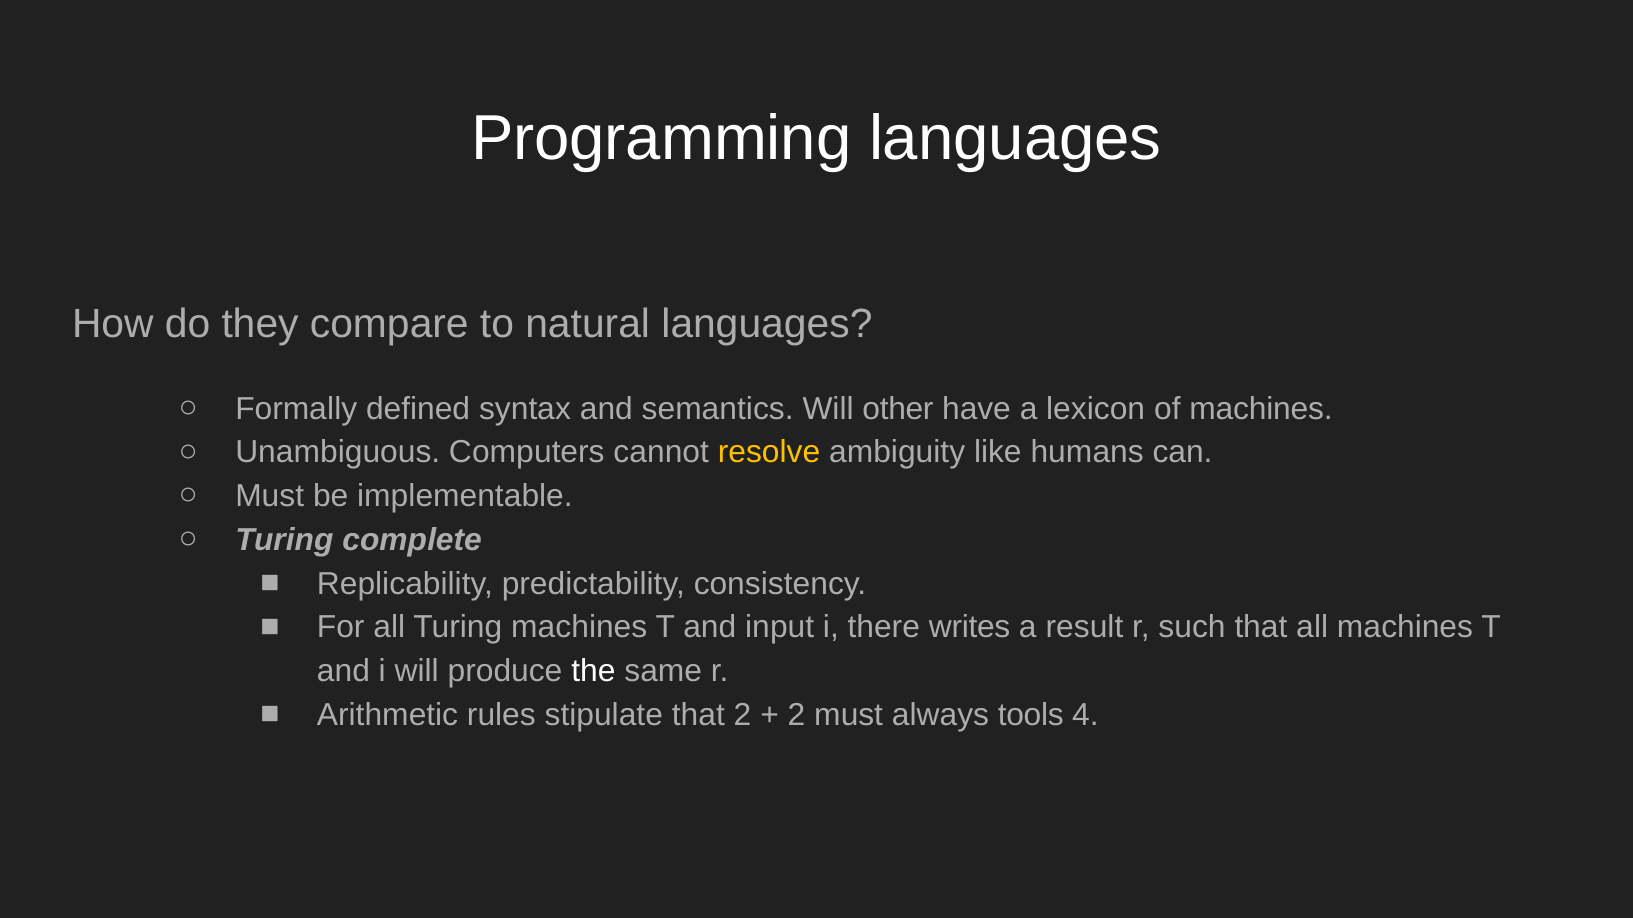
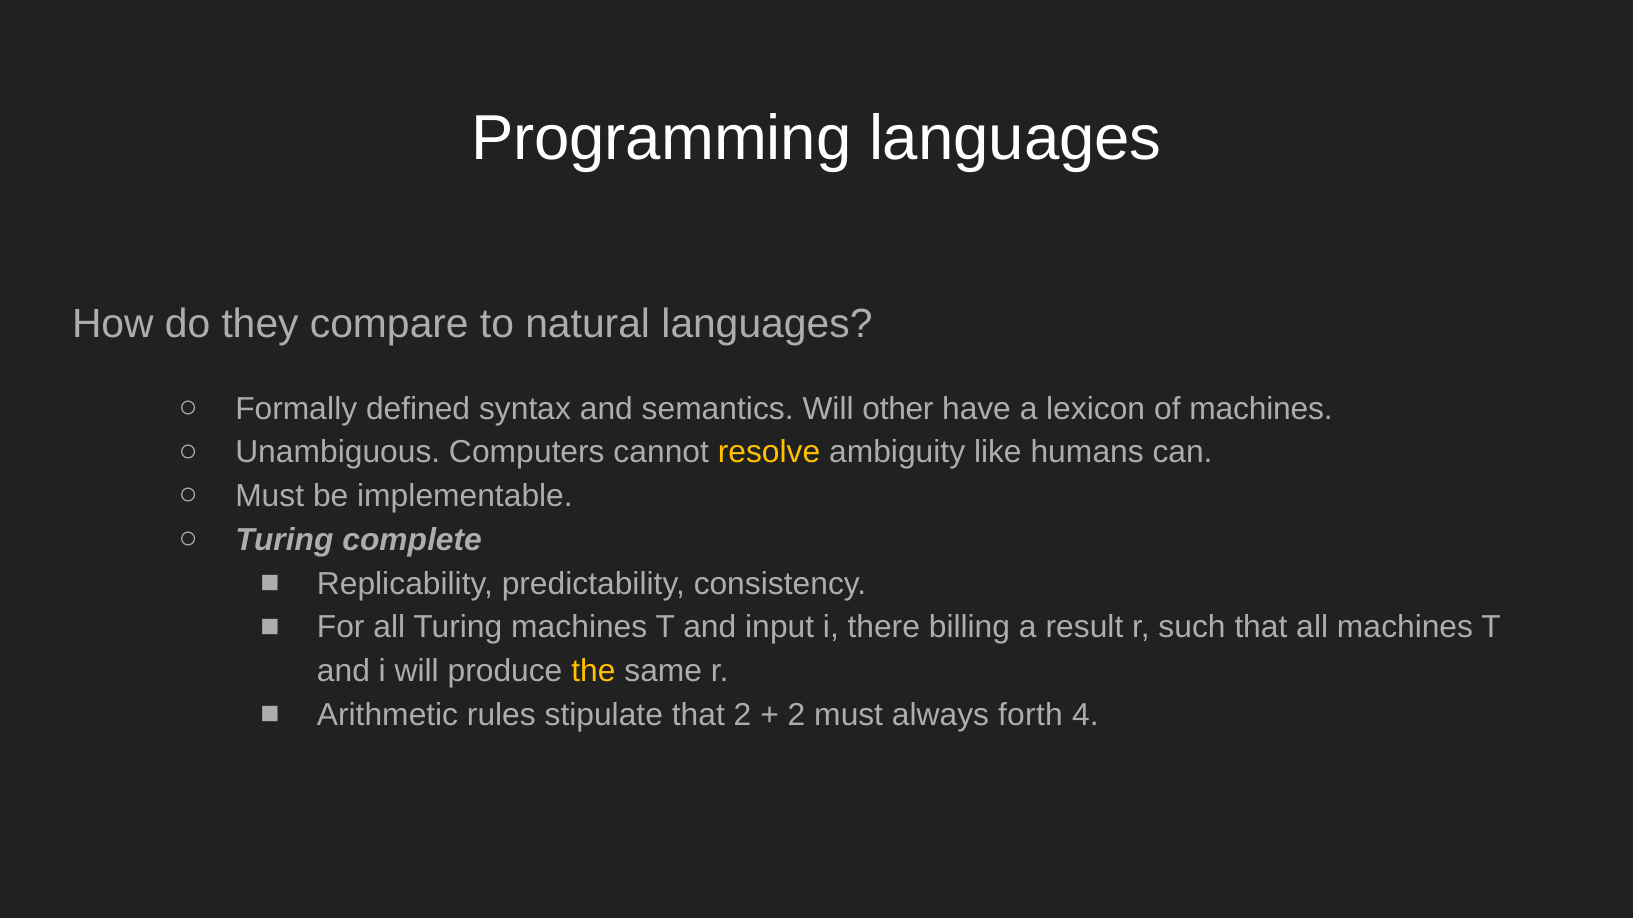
writes: writes -> billing
the colour: white -> yellow
tools: tools -> forth
